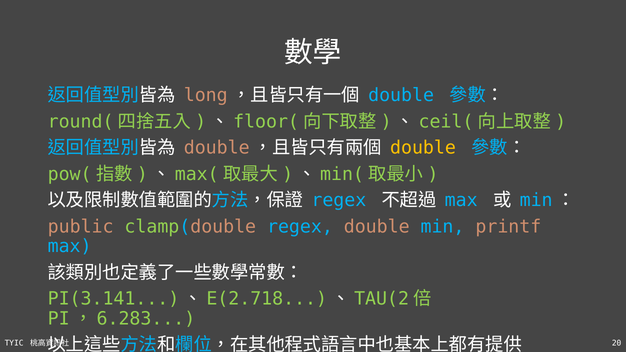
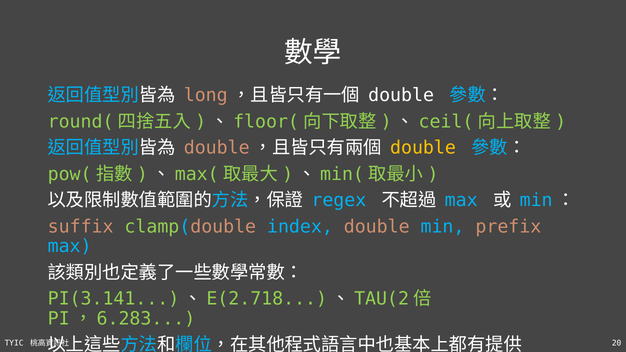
double at (401, 95) colour: light blue -> white
public: public -> suffix
clamp(double regex: regex -> index
printf: printf -> prefix
